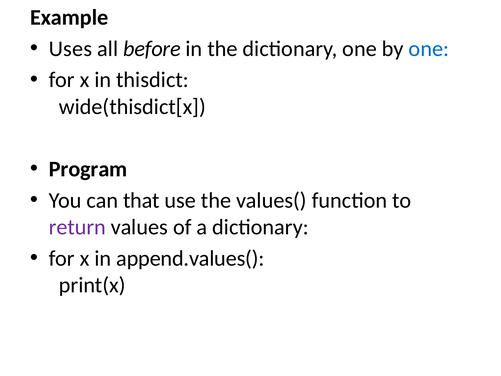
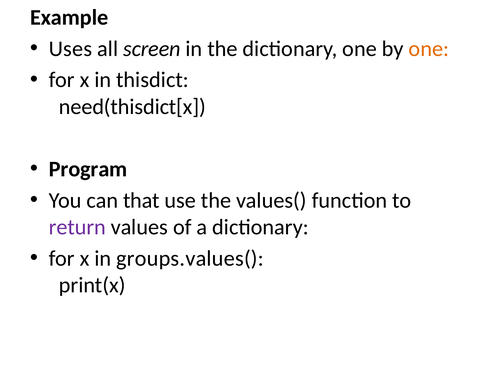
before: before -> screen
one at (429, 49) colour: blue -> orange
wide(thisdict[x: wide(thisdict[x -> need(thisdict[x
append.values(: append.values( -> groups.values(
